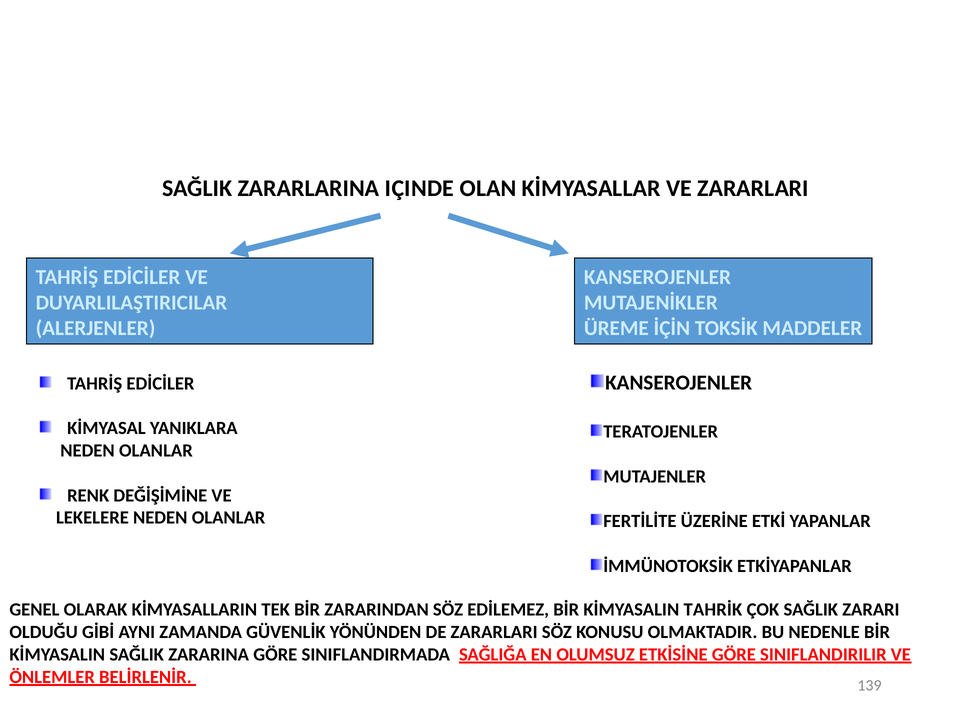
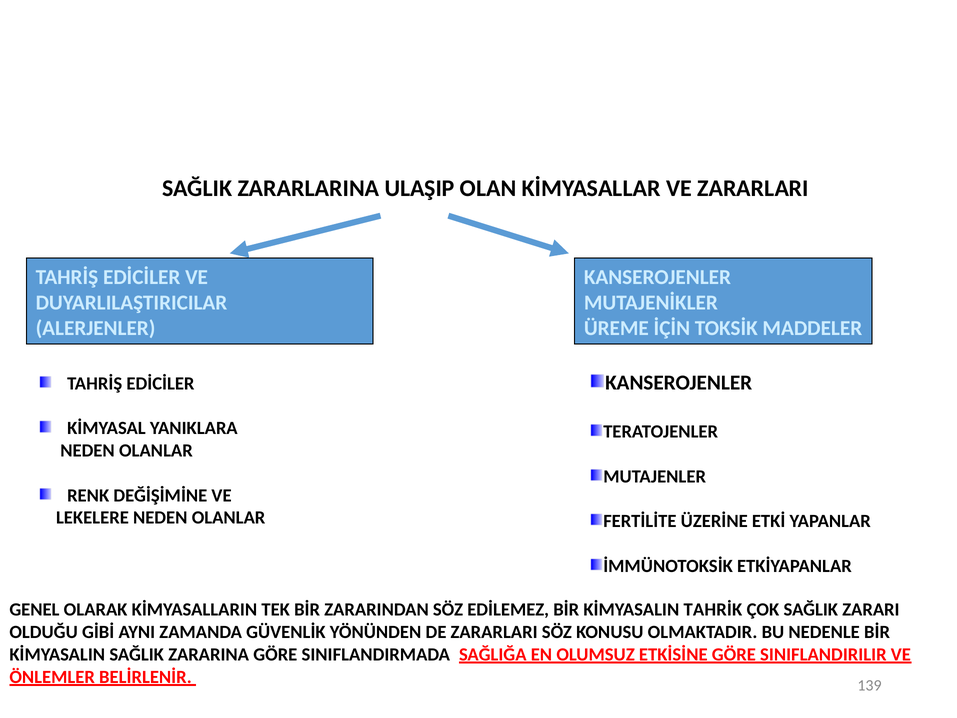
IÇINDE: IÇINDE -> ULAŞIP
